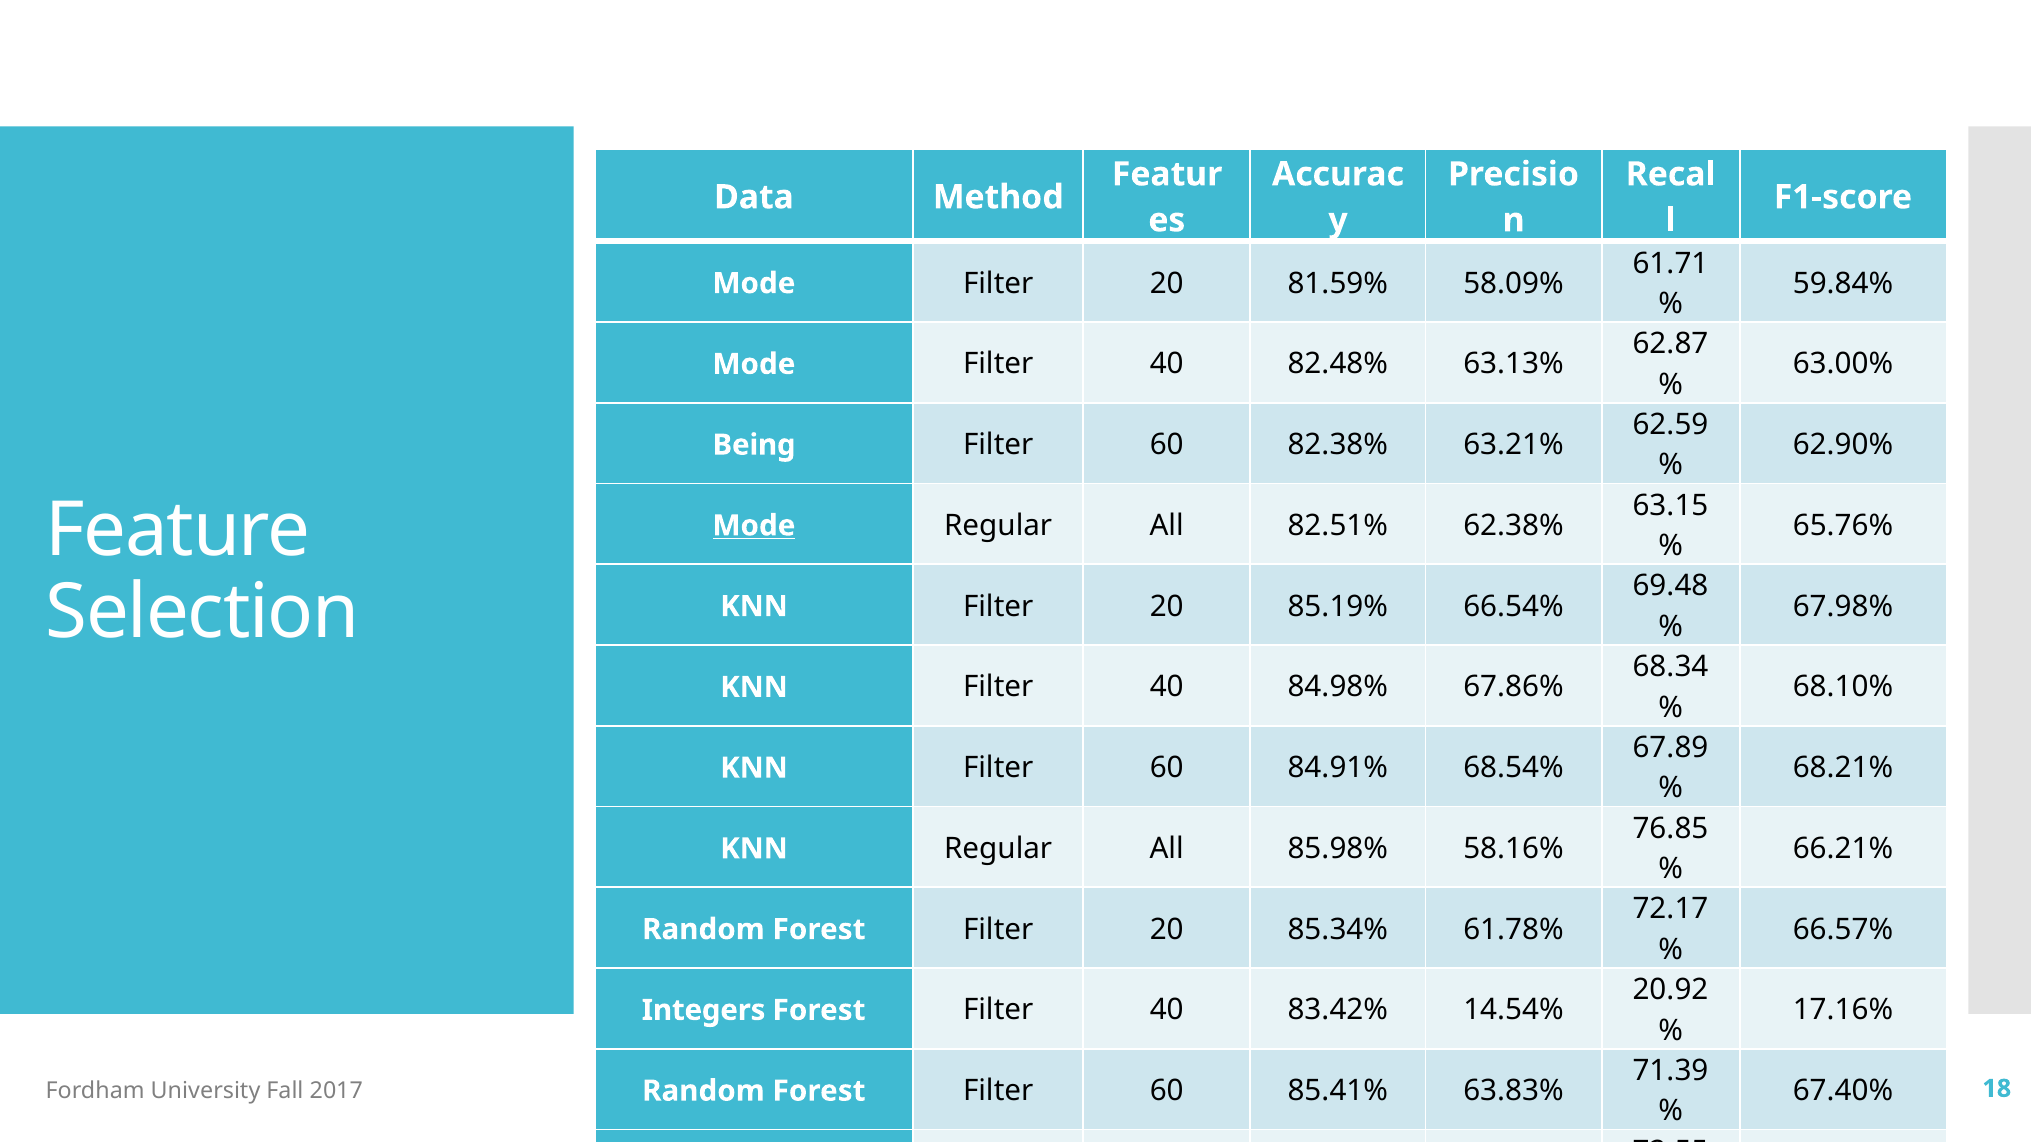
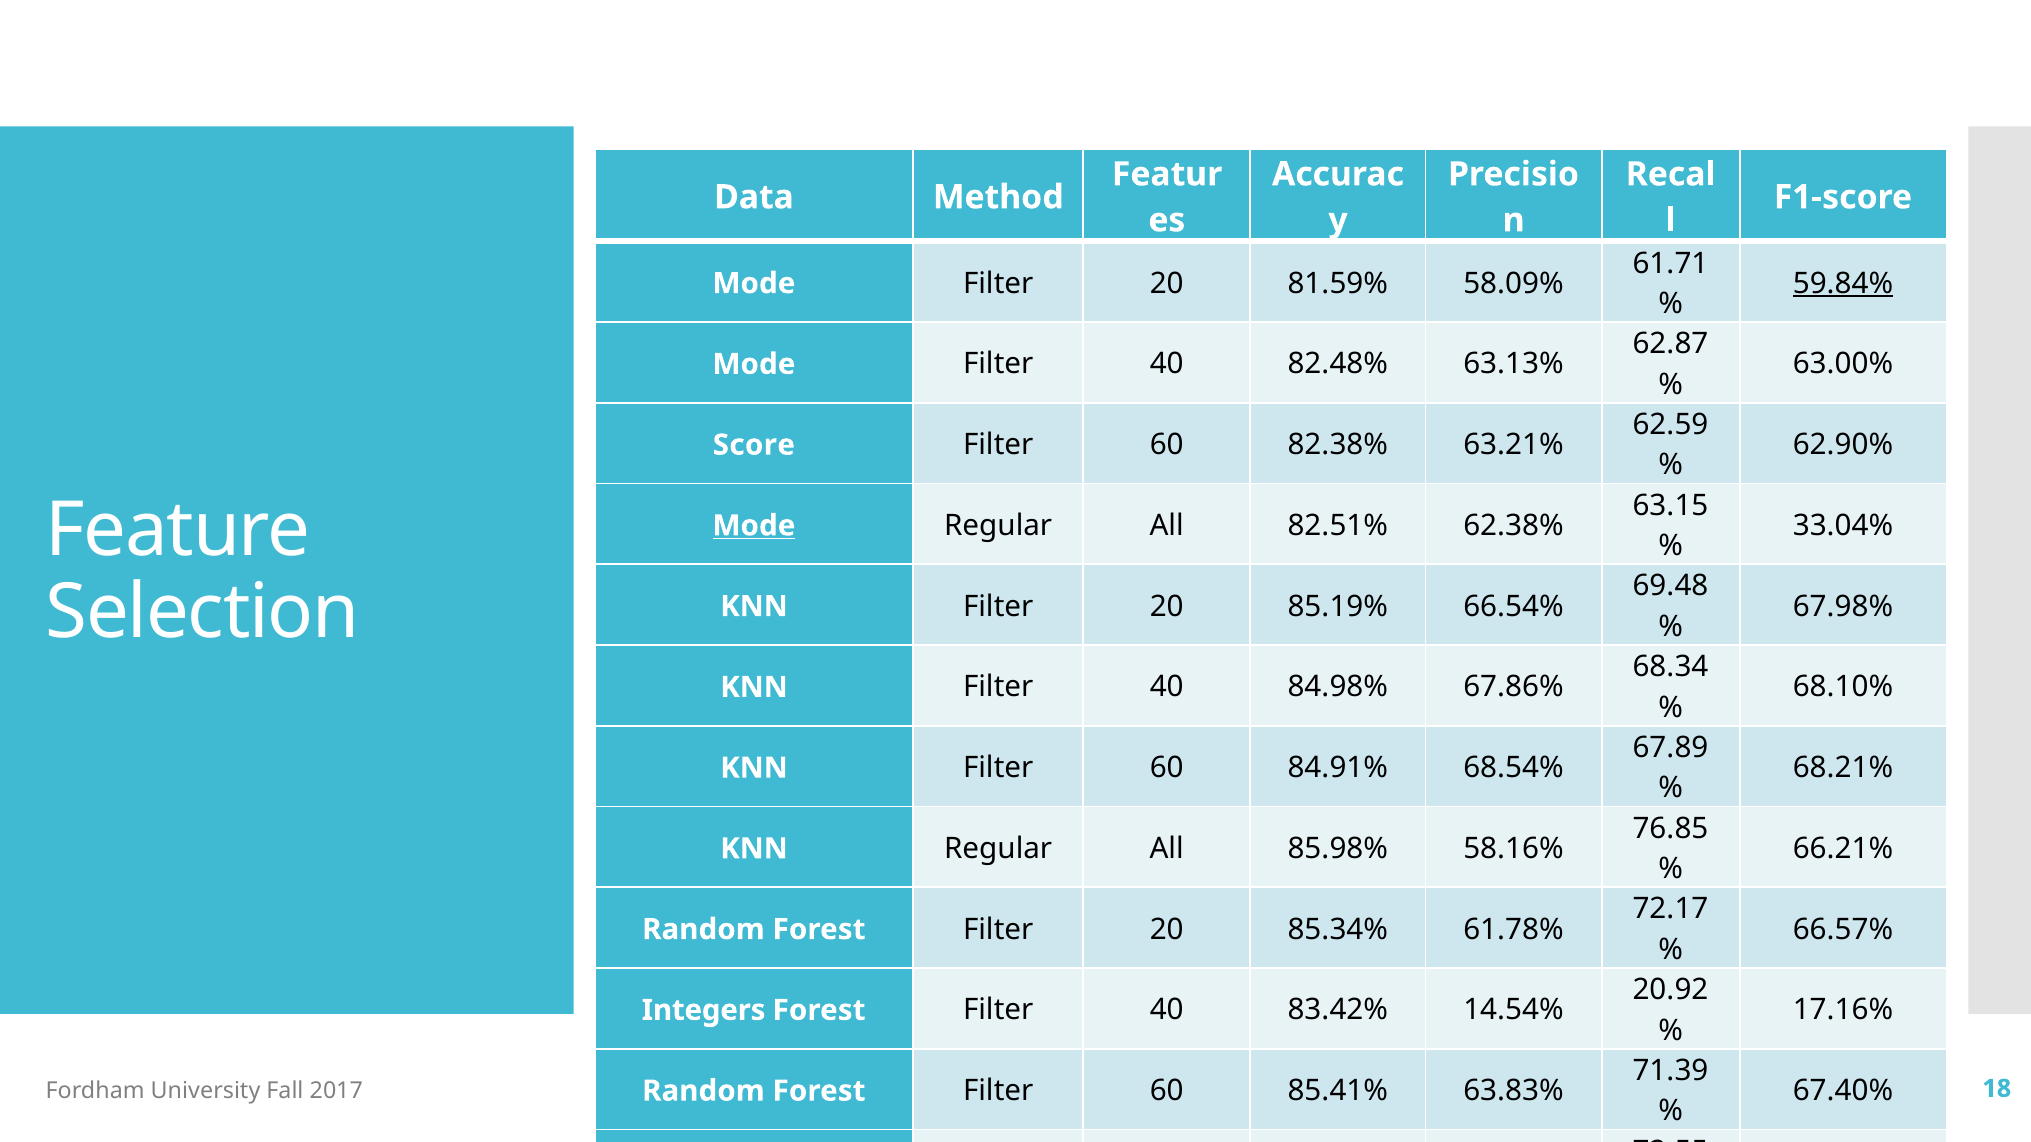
59.84% underline: none -> present
Being: Being -> Score
65.76%: 65.76% -> 33.04%
